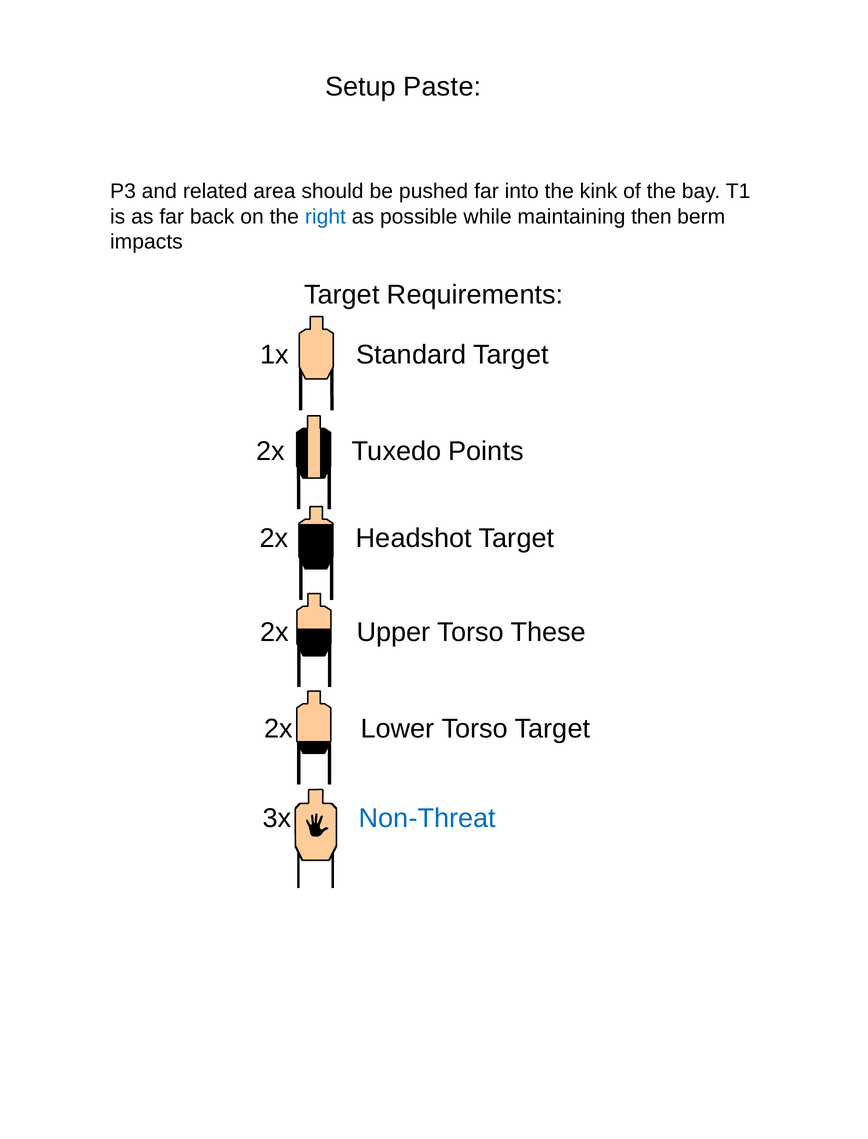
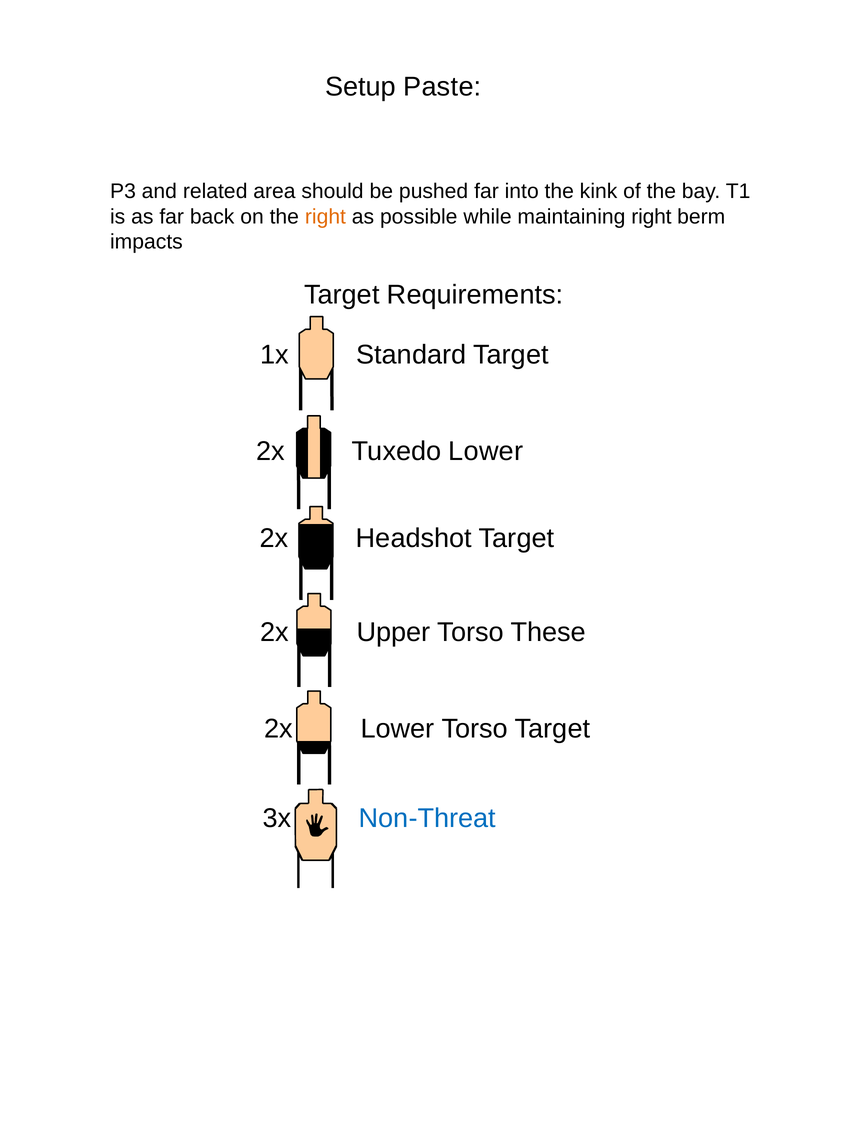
right at (325, 217) colour: blue -> orange
maintaining then: then -> right
Tuxedo Points: Points -> Lower
